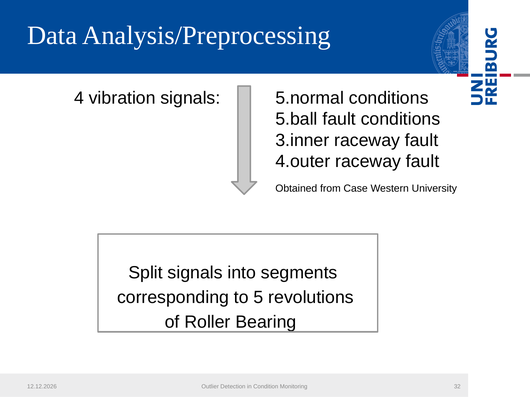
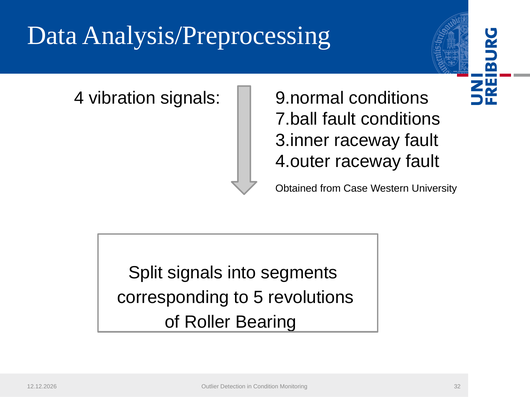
5.normal: 5.normal -> 9.normal
5.ball: 5.ball -> 7.ball
